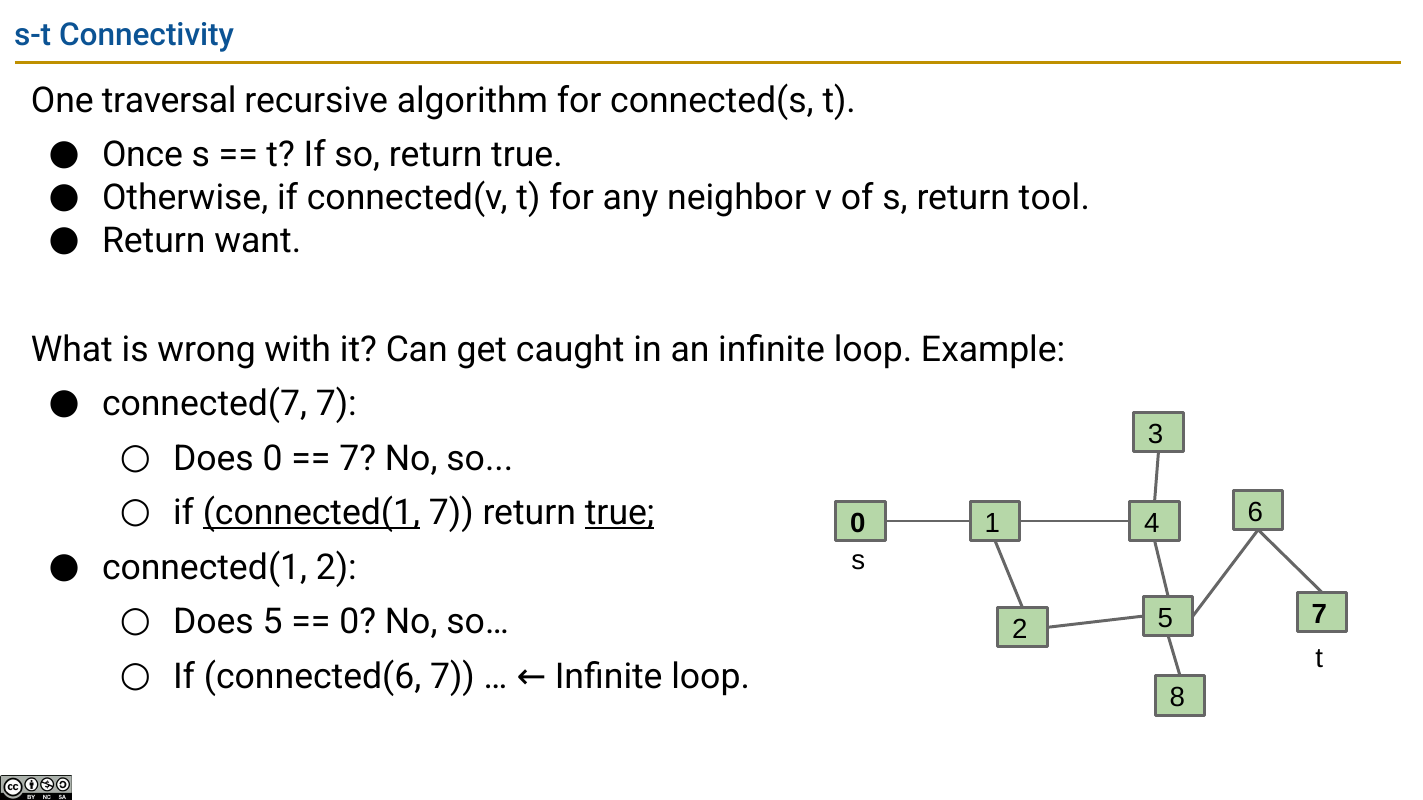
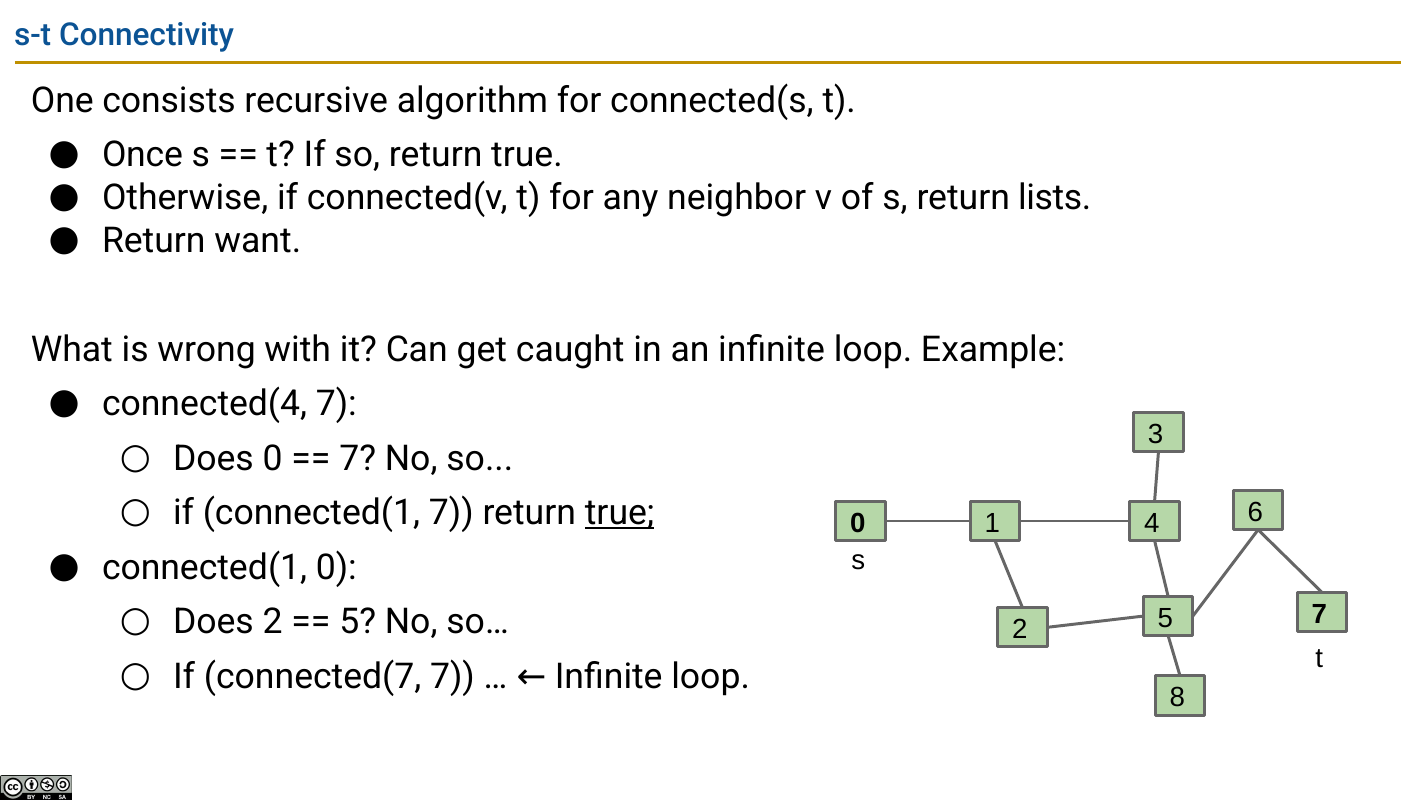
traversal: traversal -> consists
tool: tool -> lists
connected(7: connected(7 -> connected(4
connected(1 at (311, 513) underline: present -> none
connected(1 2: 2 -> 0
Does 5: 5 -> 2
0 at (358, 623): 0 -> 5
connected(6: connected(6 -> connected(7
